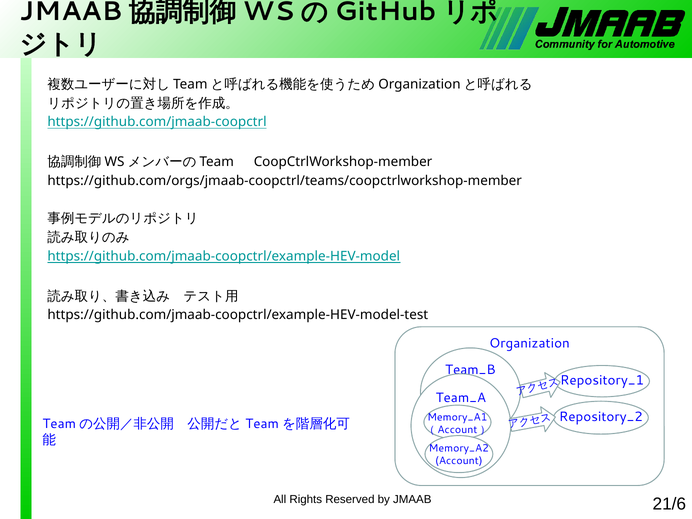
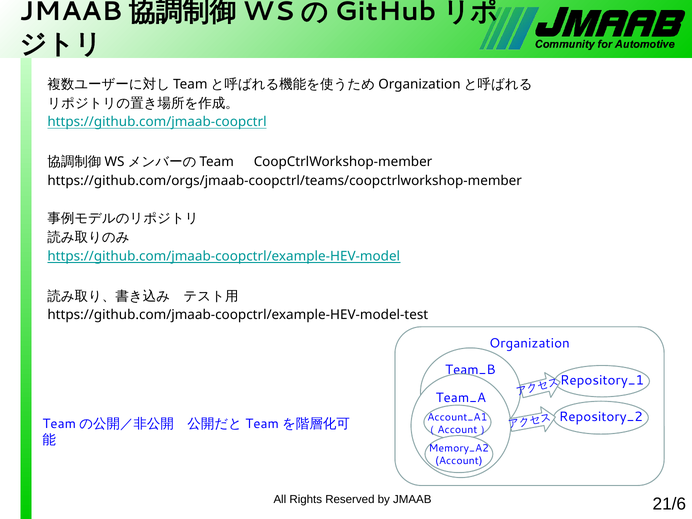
Memory_A1: Memory_A1 -> Account_A1
